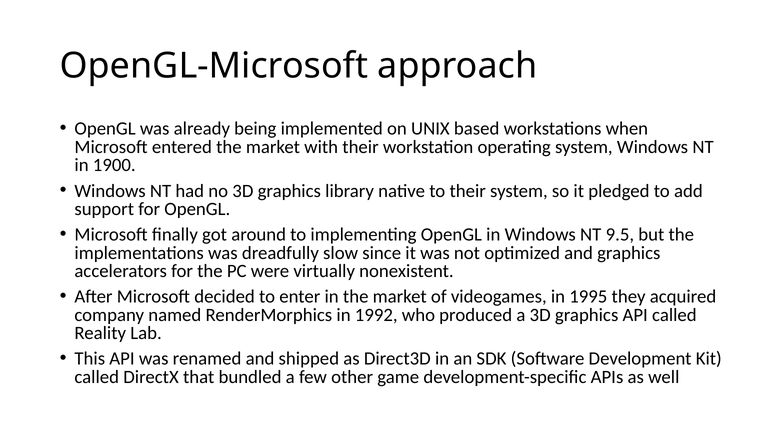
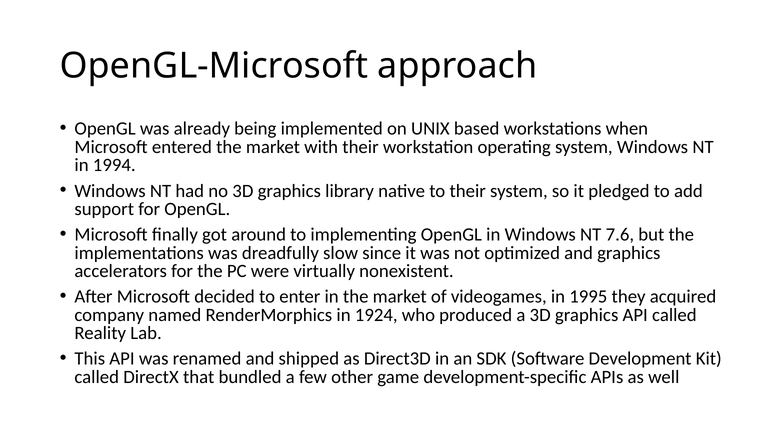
1900: 1900 -> 1994
9.5: 9.5 -> 7.6
1992: 1992 -> 1924
